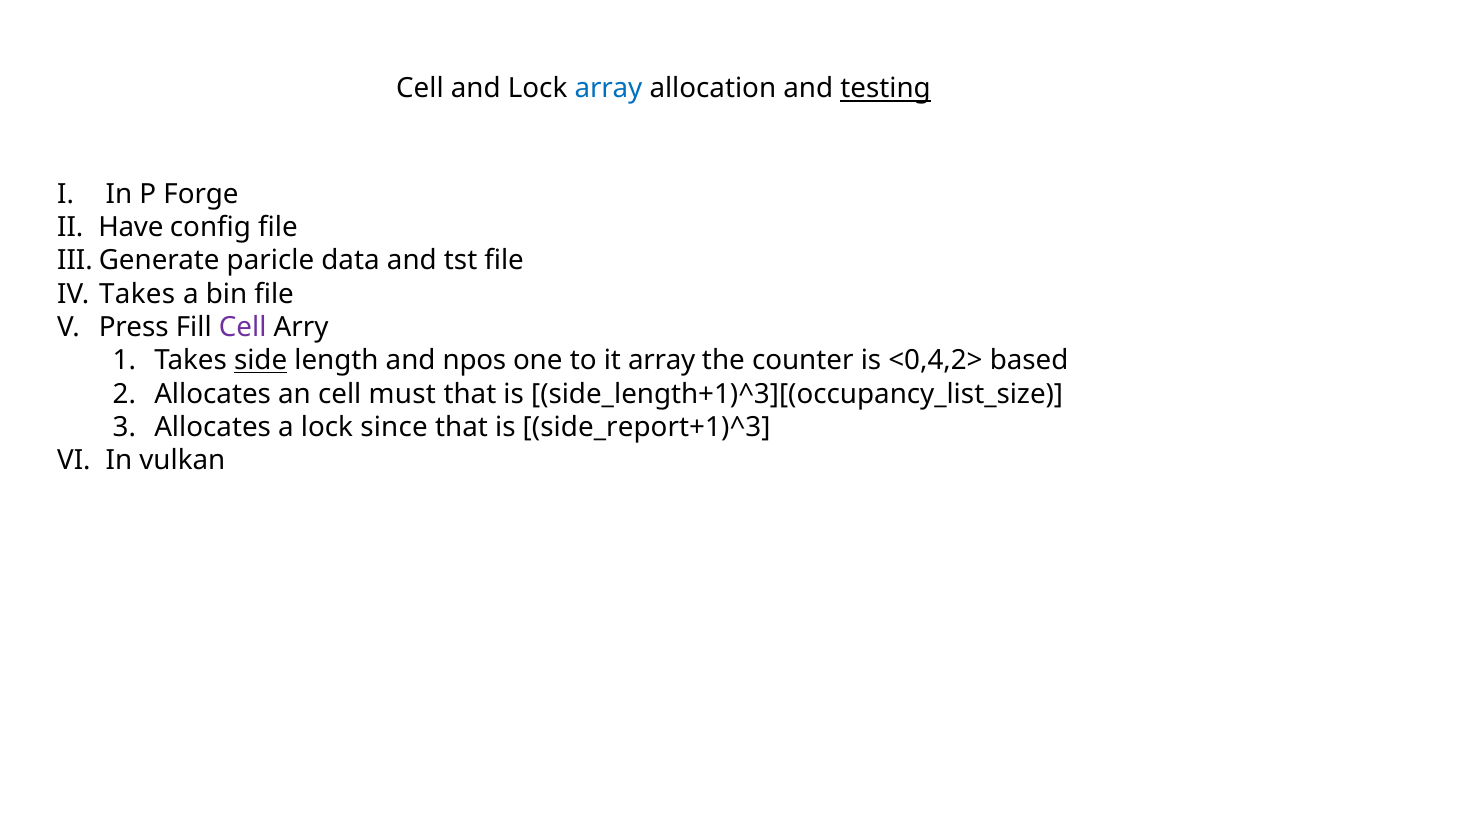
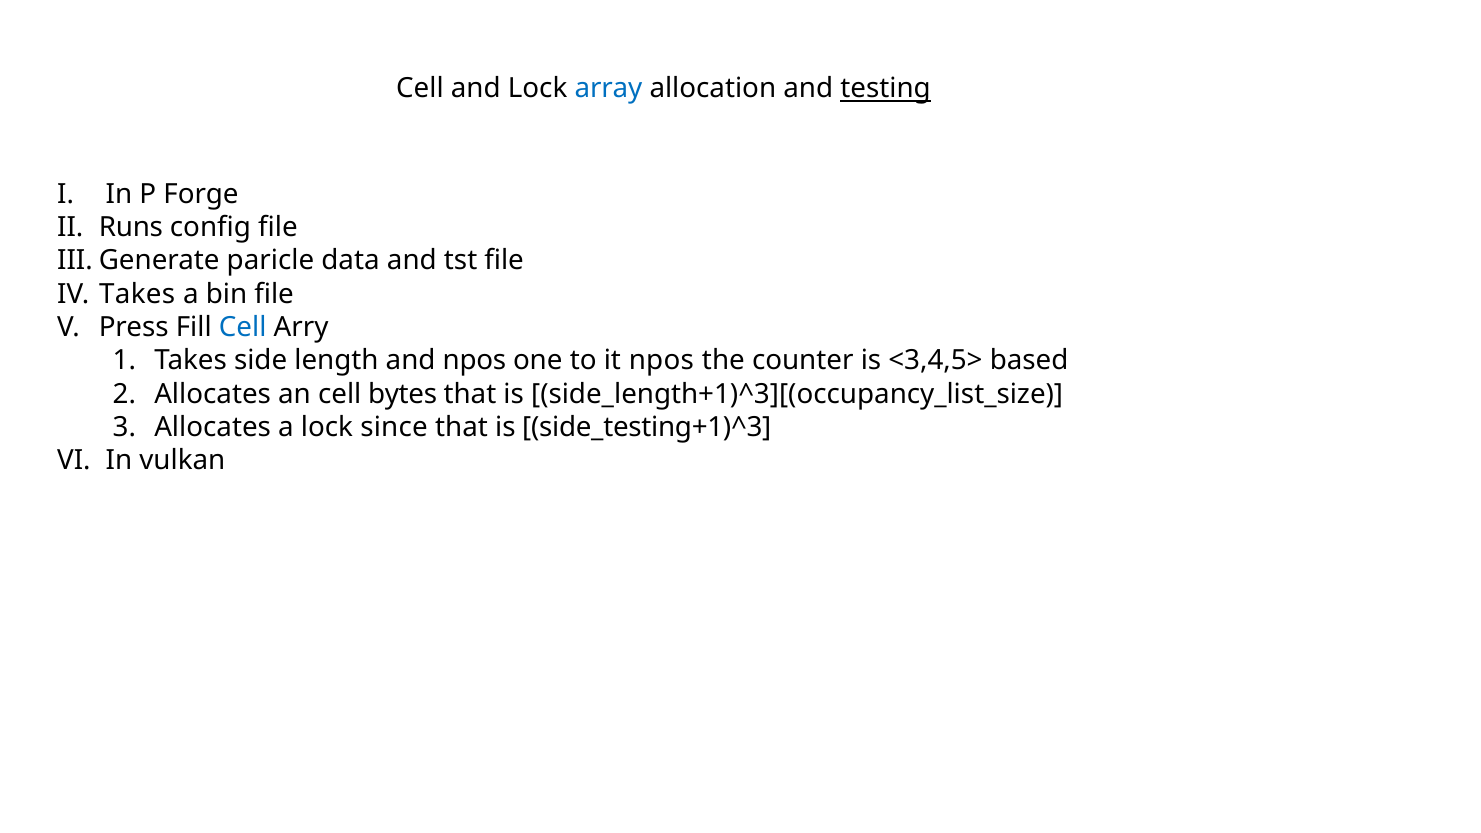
Have: Have -> Runs
Cell at (243, 327) colour: purple -> blue
side underline: present -> none
it array: array -> npos
<0,4,2>: <0,4,2> -> <3,4,5>
must: must -> bytes
side_report+1)^3: side_report+1)^3 -> side_testing+1)^3
